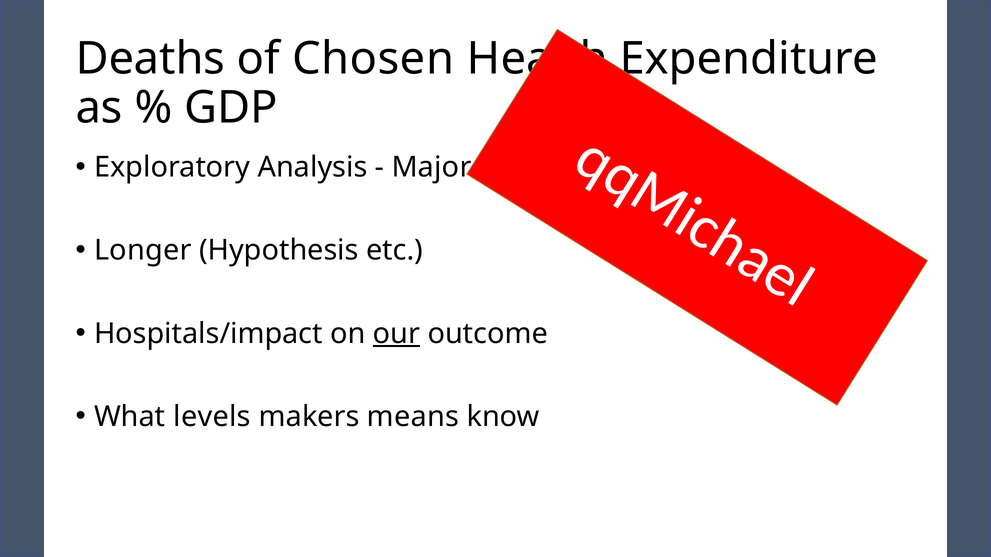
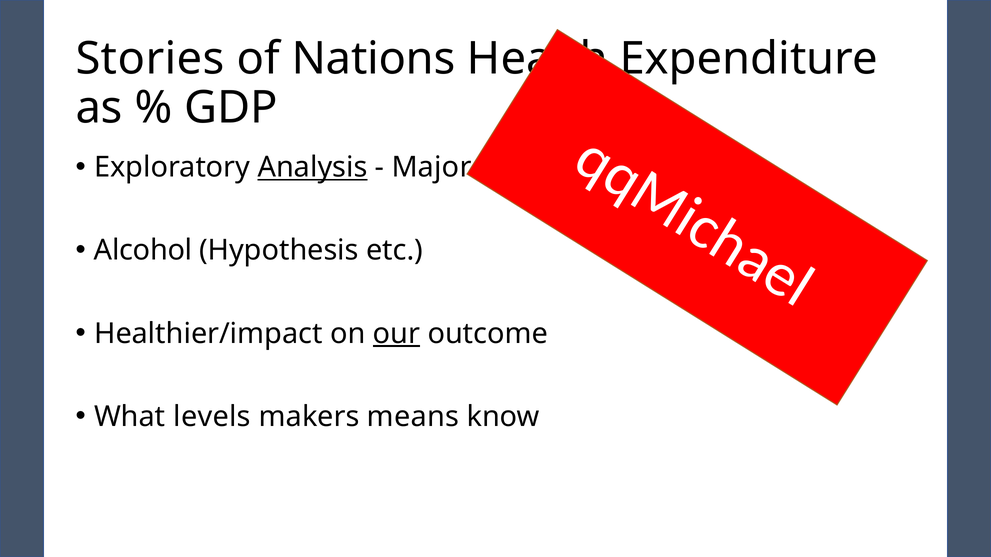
Deaths: Deaths -> Stories
Chosen: Chosen -> Nations
Analysis underline: none -> present
Longer: Longer -> Alcohol
Hospitals/impact: Hospitals/impact -> Healthier/impact
